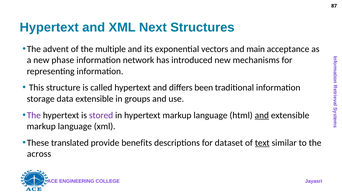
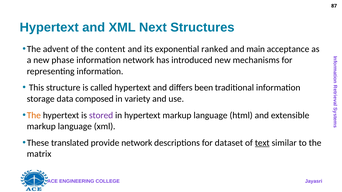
multiple: multiple -> content
vectors: vectors -> ranked
data extensible: extensible -> composed
groups: groups -> variety
The at (34, 115) colour: purple -> orange
and at (262, 115) underline: present -> none
provide benefits: benefits -> network
across: across -> matrix
